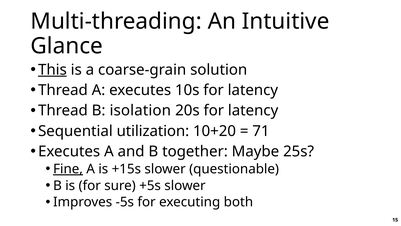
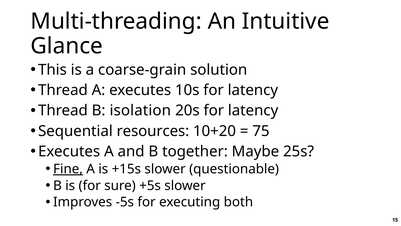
This underline: present -> none
utilization: utilization -> resources
71: 71 -> 75
